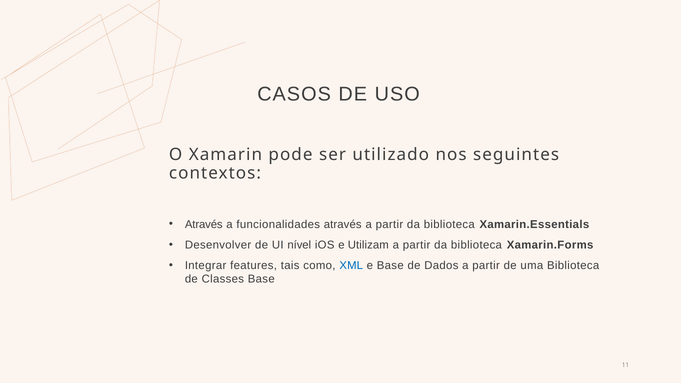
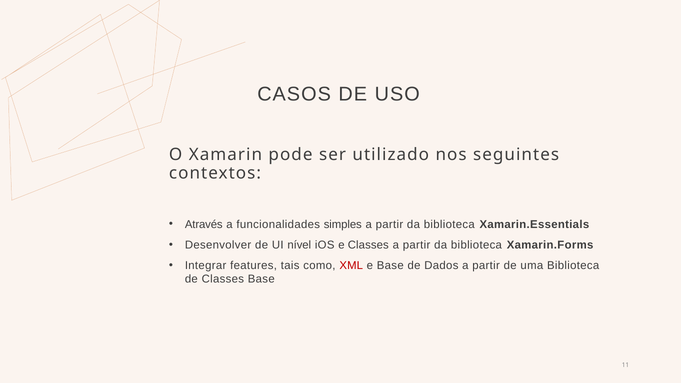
funcionalidades através: através -> simples
e Utilizam: Utilizam -> Classes
XML colour: blue -> red
